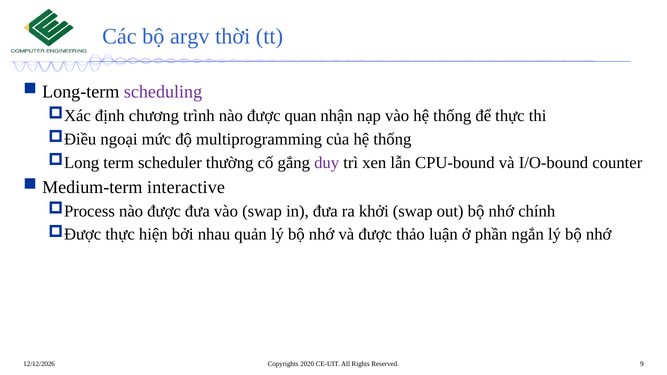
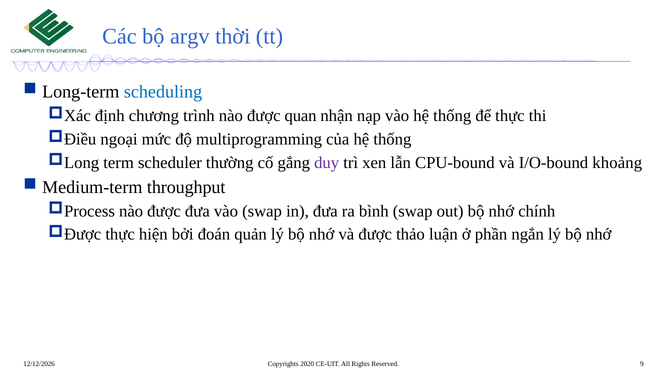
scheduling colour: purple -> blue
counter: counter -> khoảng
interactive: interactive -> throughput
khởi: khởi -> bình
nhau: nhau -> đoán
